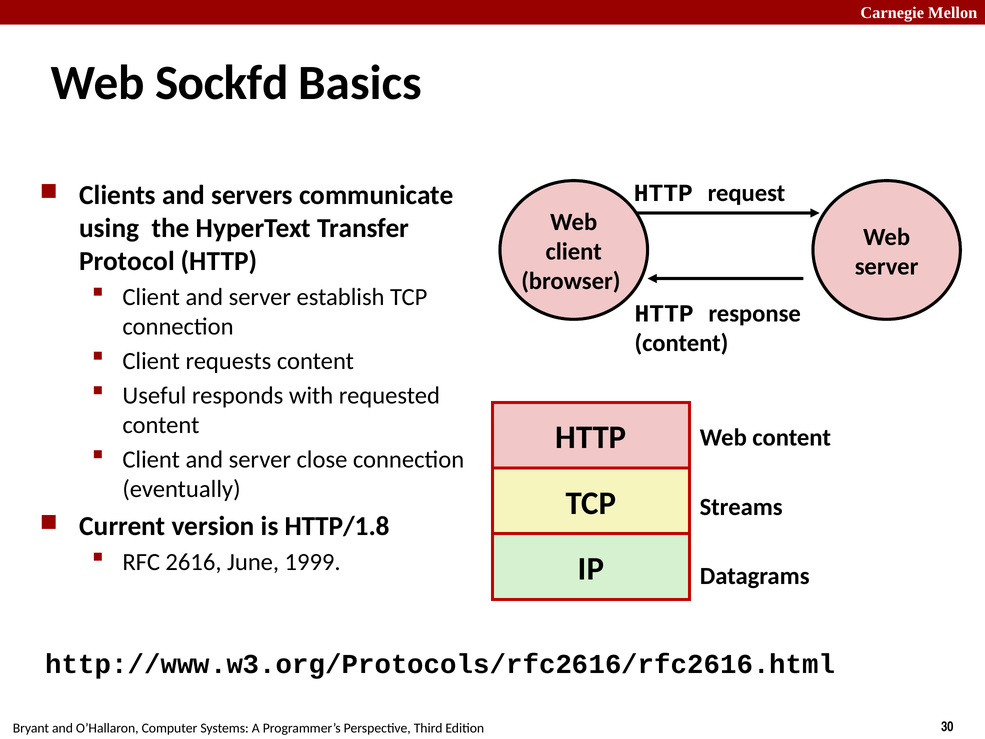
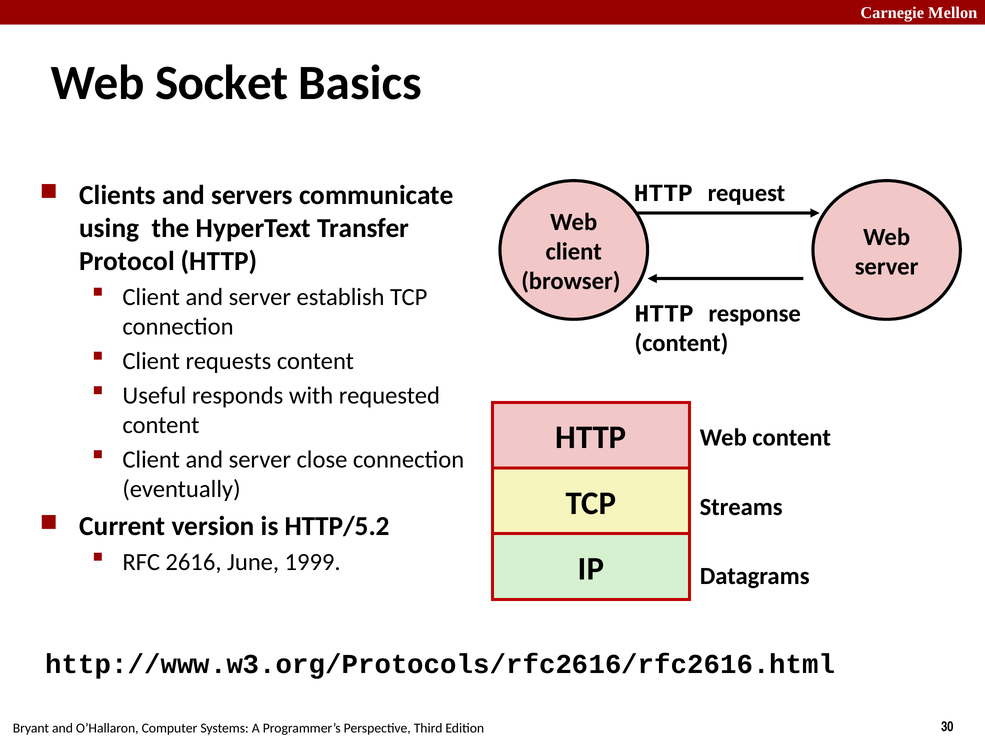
Sockfd: Sockfd -> Socket
HTTP/1.8: HTTP/1.8 -> HTTP/5.2
